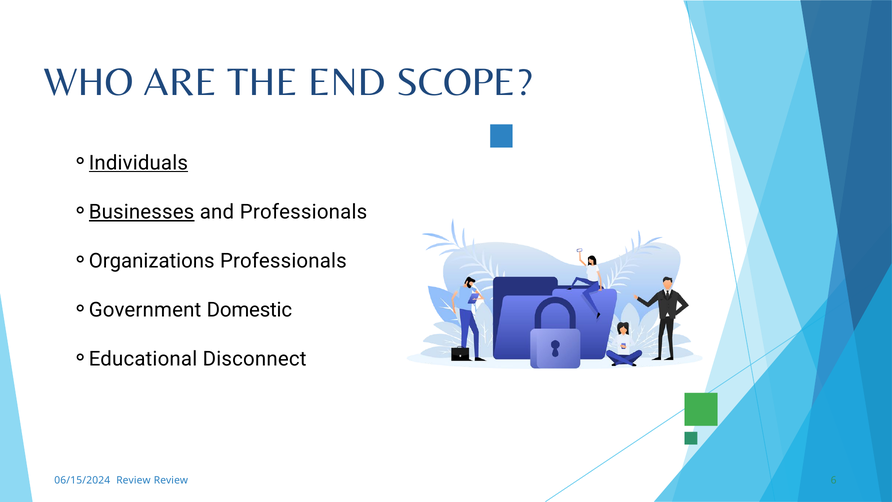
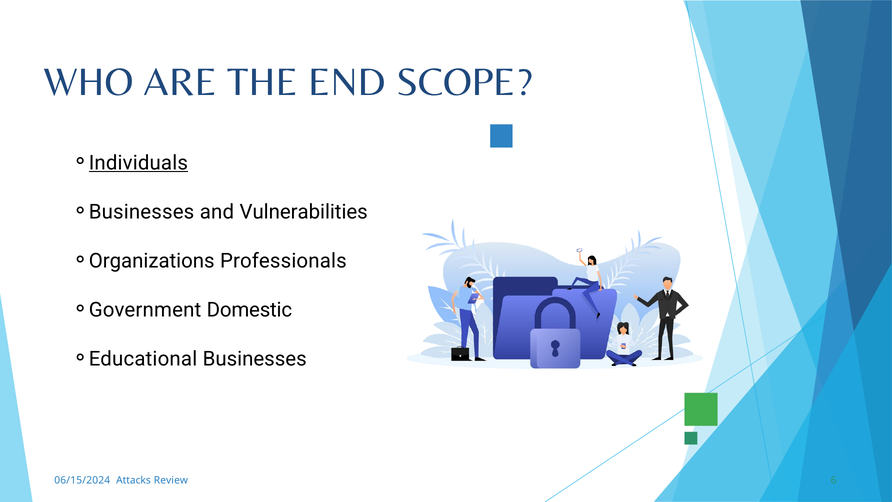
Businesses at (142, 212) underline: present -> none
and Professionals: Professionals -> Vulnerabilities
Educational Disconnect: Disconnect -> Businesses
06/15/2024 Review: Review -> Attacks
